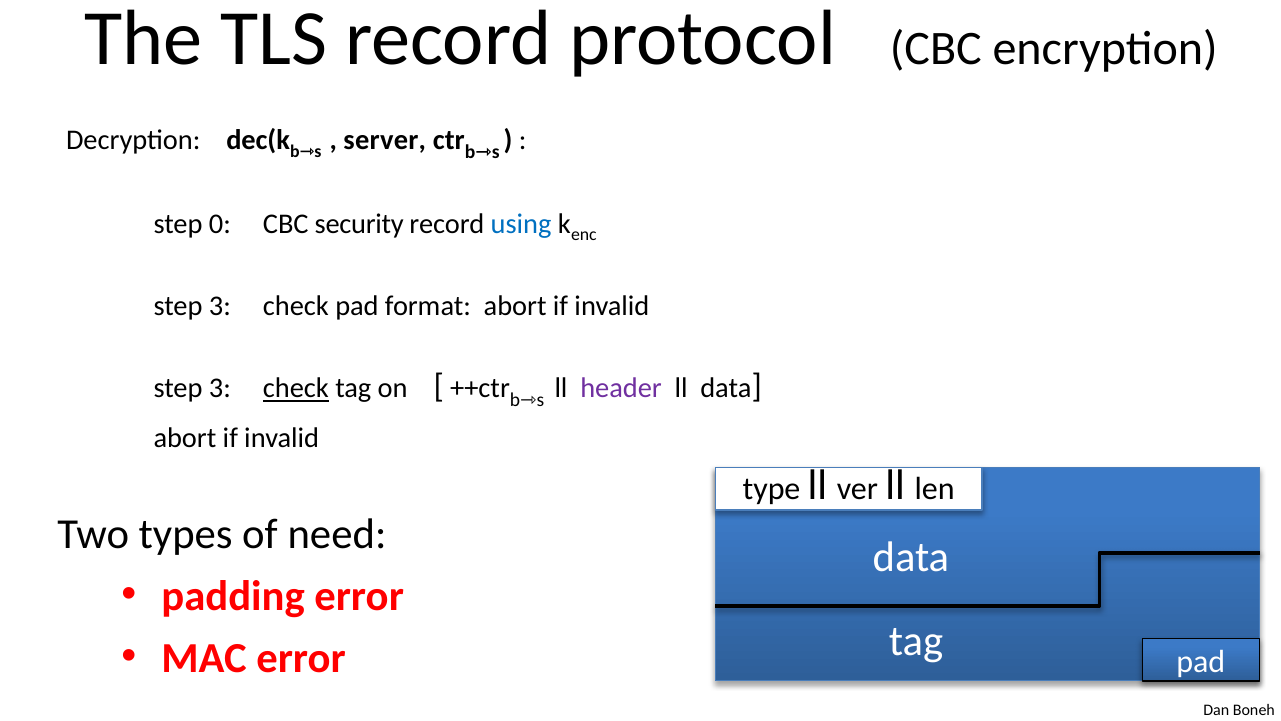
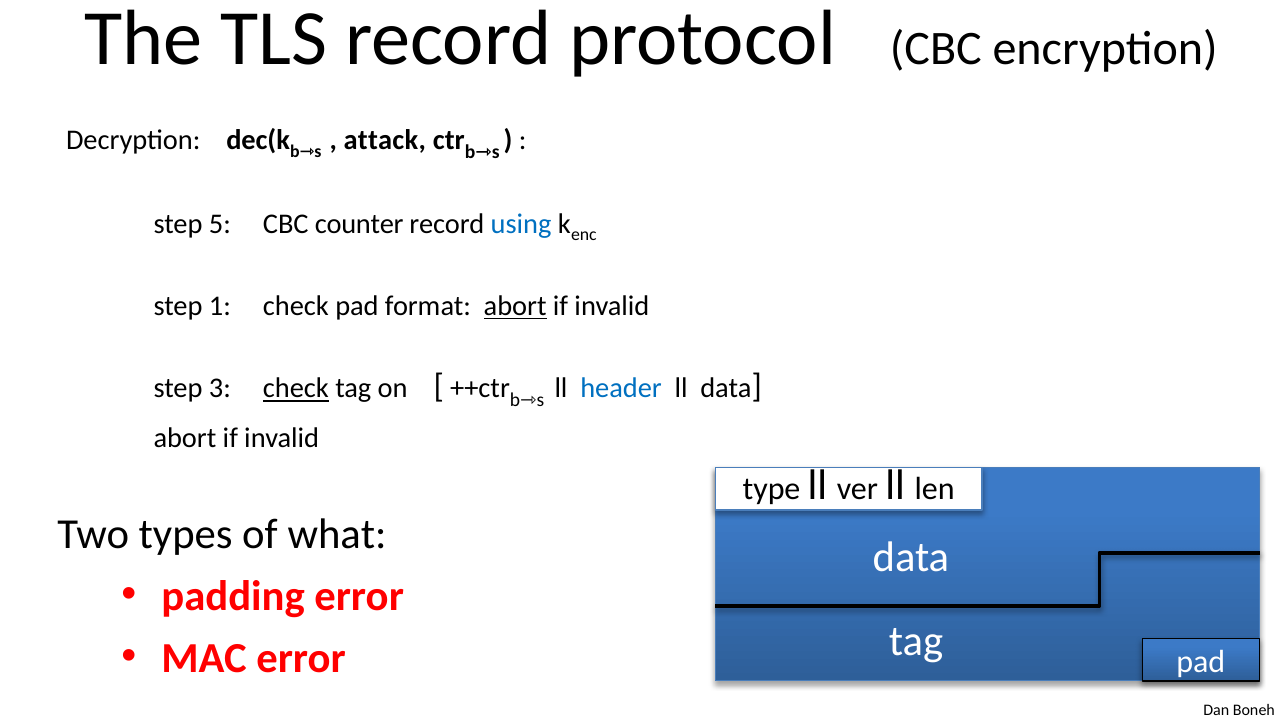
server: server -> attack
0: 0 -> 5
security: security -> counter
3 at (220, 306): 3 -> 1
abort at (515, 306) underline: none -> present
header colour: purple -> blue
need: need -> what
